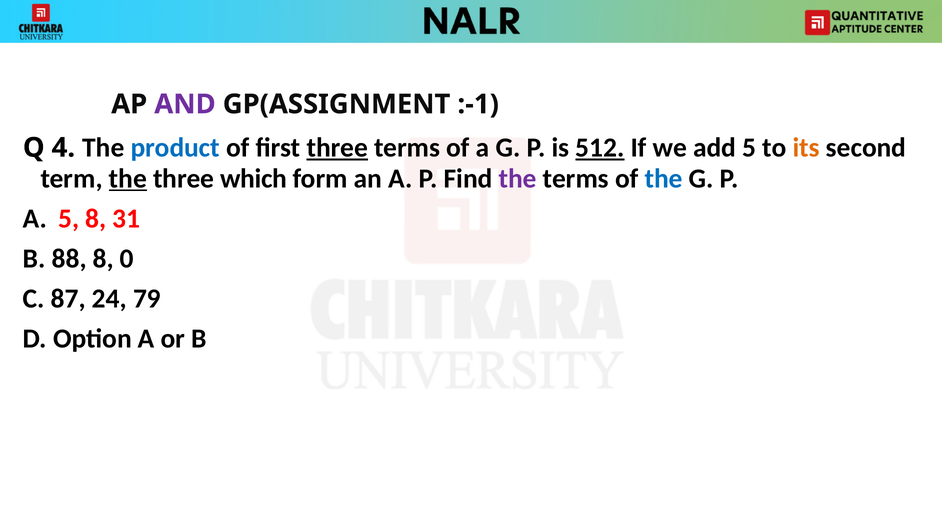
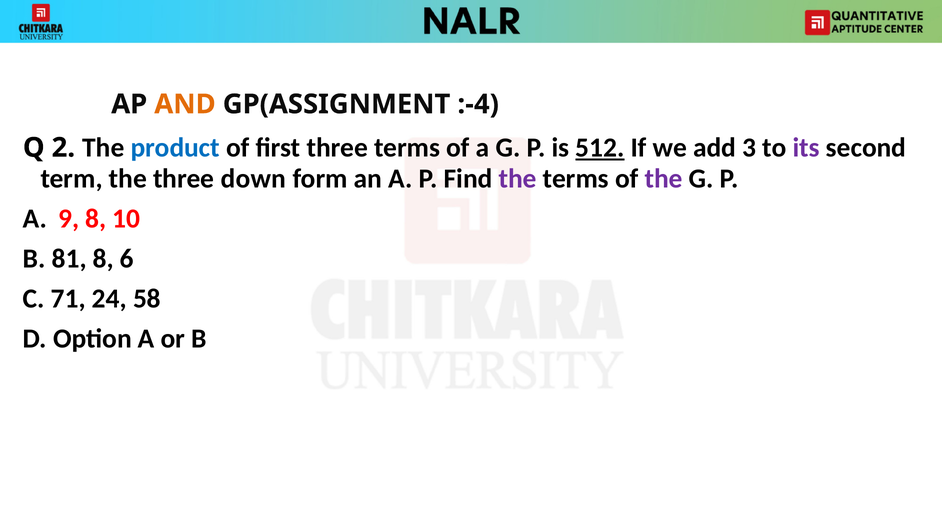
AND colour: purple -> orange
:-1: :-1 -> :-4
4: 4 -> 2
three at (337, 148) underline: present -> none
add 5: 5 -> 3
its colour: orange -> purple
the at (128, 178) underline: present -> none
which: which -> down
the at (664, 178) colour: blue -> purple
A 5: 5 -> 9
31: 31 -> 10
88: 88 -> 81
0: 0 -> 6
87: 87 -> 71
79: 79 -> 58
